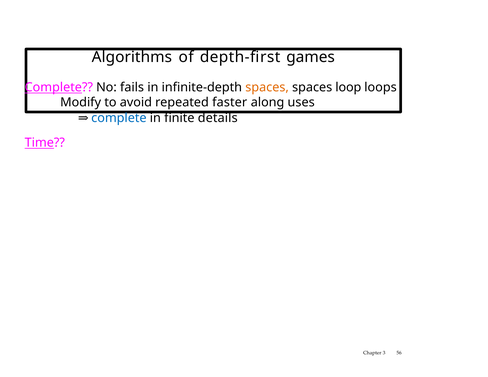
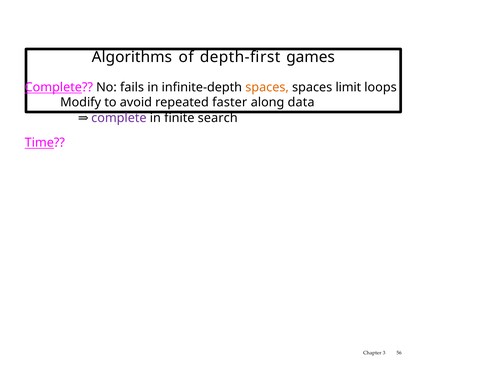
loop: loop -> limit
uses: uses -> data
complete at (119, 118) colour: blue -> purple
details: details -> search
